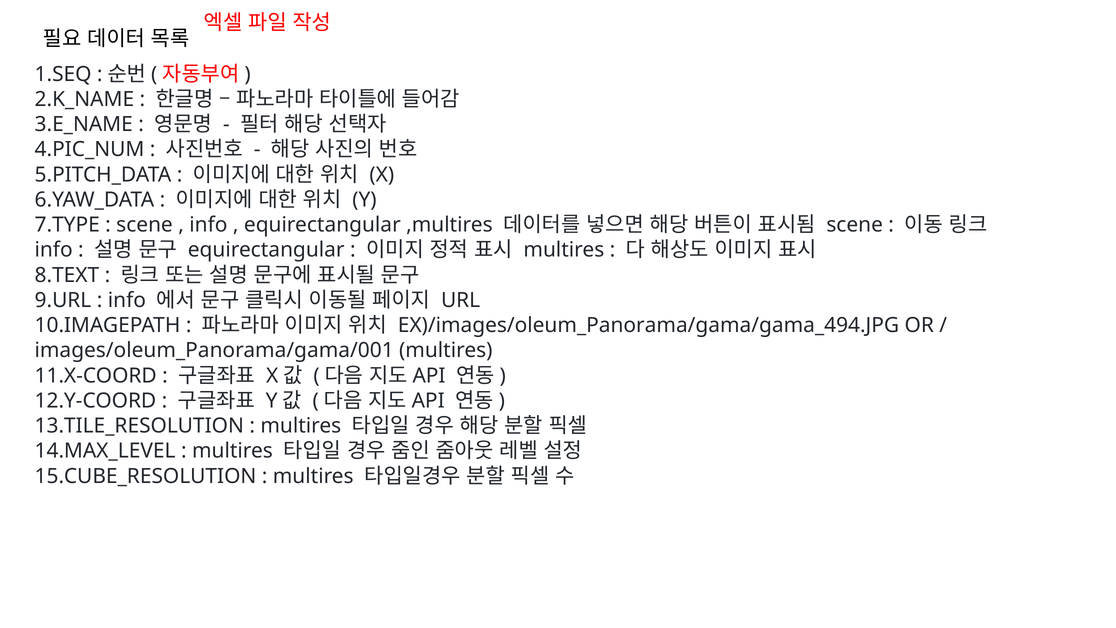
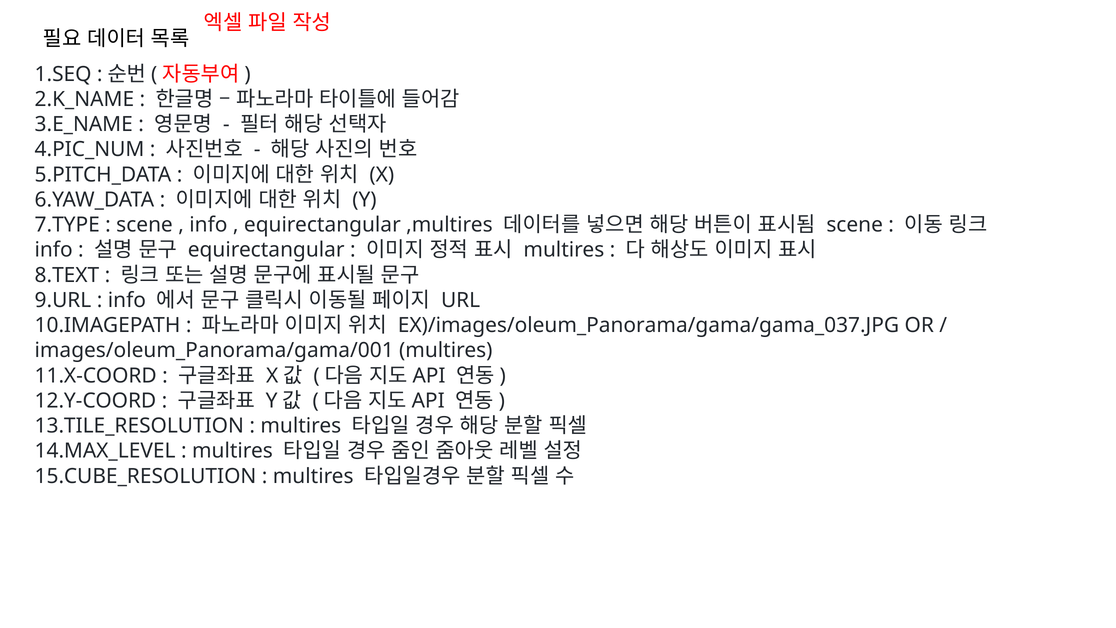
EX)/images/oleum_Panorama/gama/gama_494.JPG: EX)/images/oleum_Panorama/gama/gama_494.JPG -> EX)/images/oleum_Panorama/gama/gama_037.JPG
